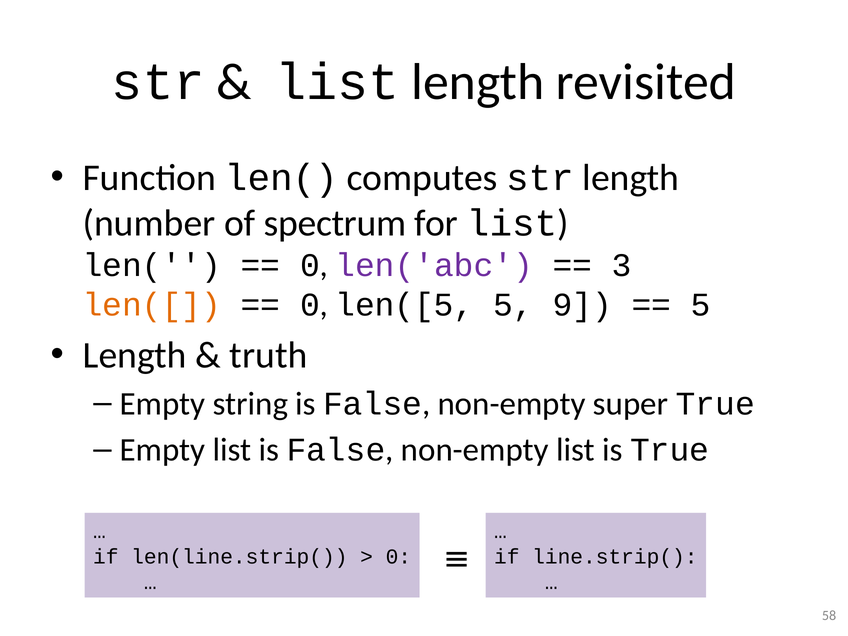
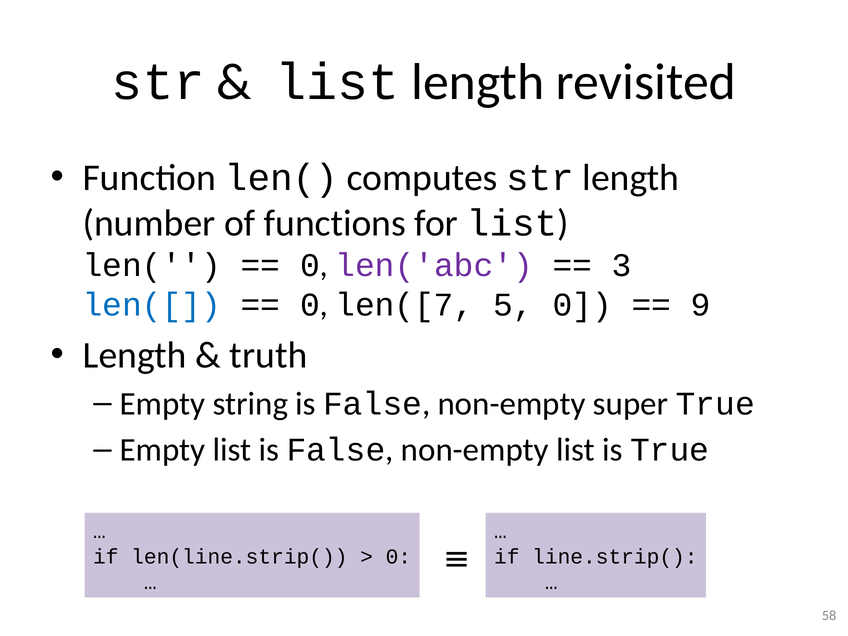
spectrum: spectrum -> functions
len([ colour: orange -> blue
len([5: len([5 -> len([7
5 9: 9 -> 0
5 at (701, 305): 5 -> 9
